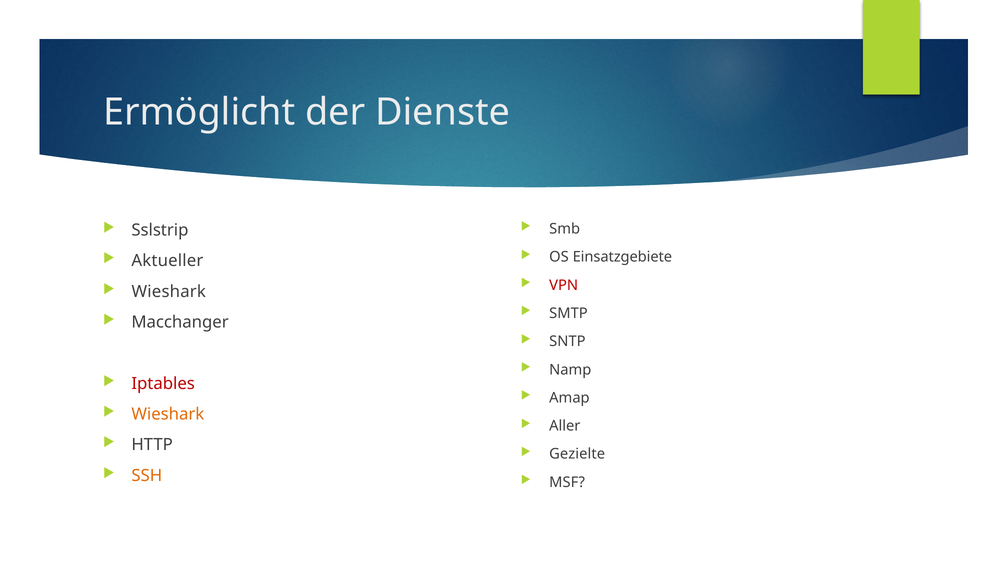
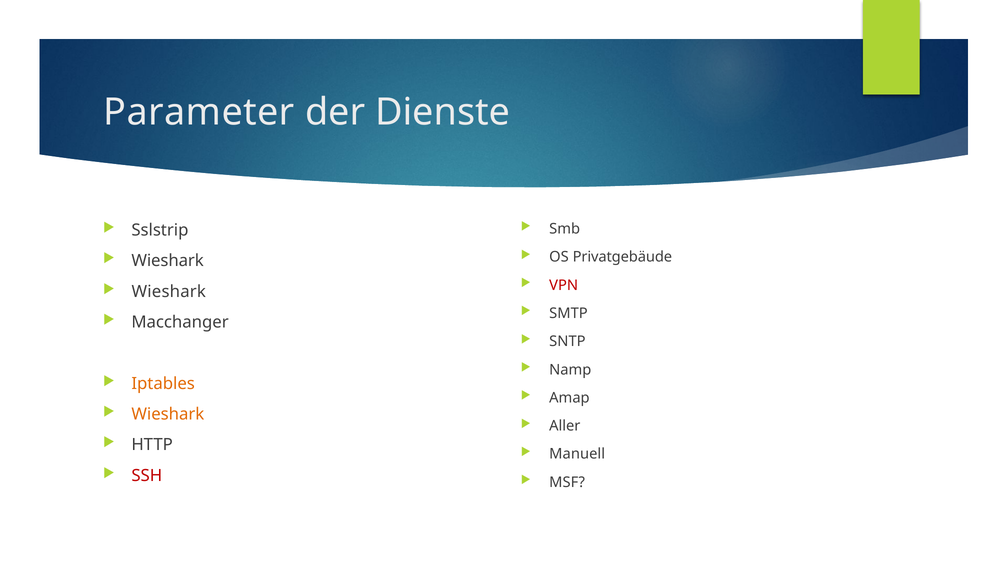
Ermöglicht: Ermöglicht -> Parameter
Einsatzgebiete: Einsatzgebiete -> Privatgebäude
Aktueller at (167, 261): Aktueller -> Wieshark
Iptables colour: red -> orange
Gezielte: Gezielte -> Manuell
SSH colour: orange -> red
